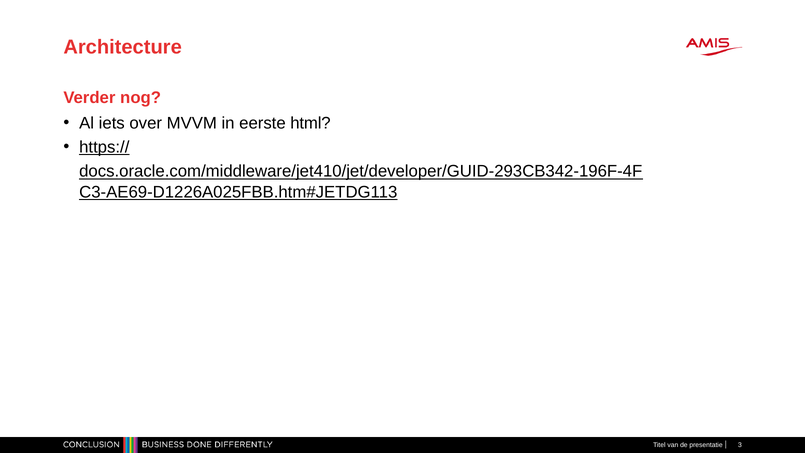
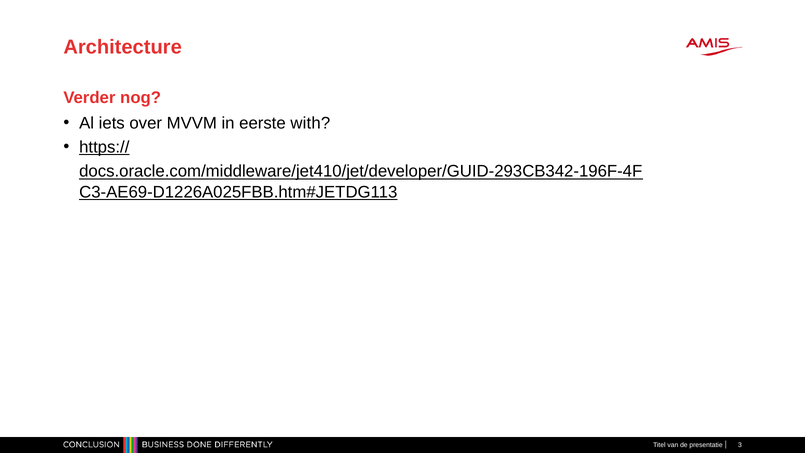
html: html -> with
